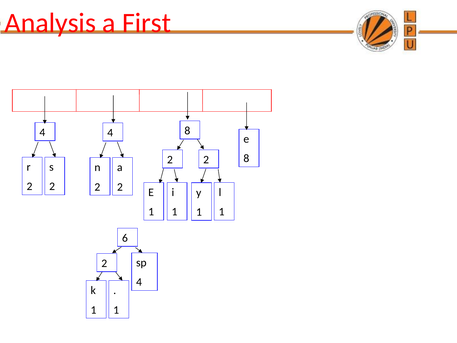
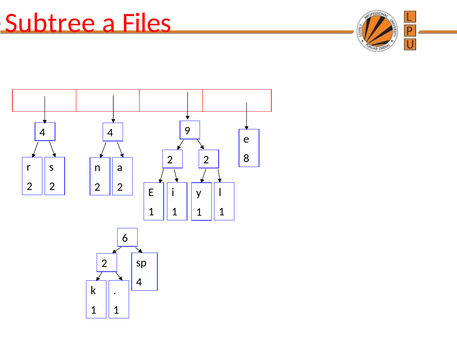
Analysis: Analysis -> Subtree
First: First -> Files
4 8: 8 -> 9
